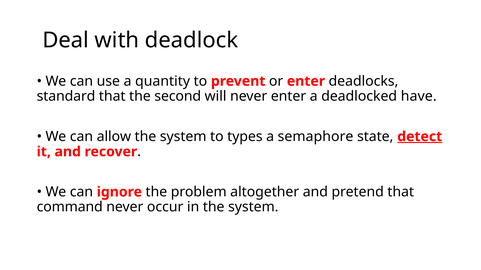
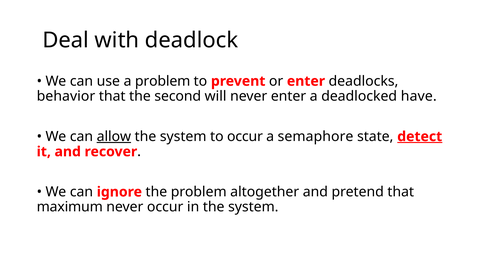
a quantity: quantity -> problem
standard: standard -> behavior
allow underline: none -> present
to types: types -> occur
command: command -> maximum
